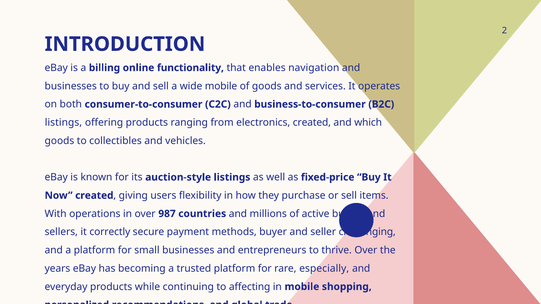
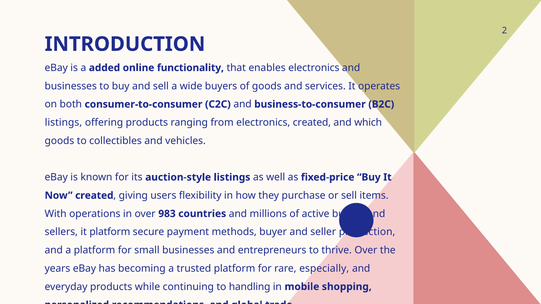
billing: billing -> added
enables navigation: navigation -> electronics
wide mobile: mobile -> buyers
987: 987 -> 983
it correctly: correctly -> platform
challenging: challenging -> production
affecting: affecting -> handling
